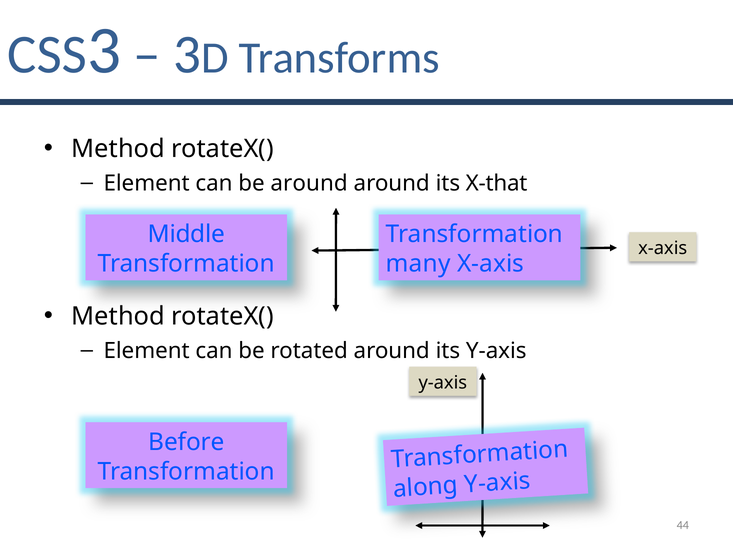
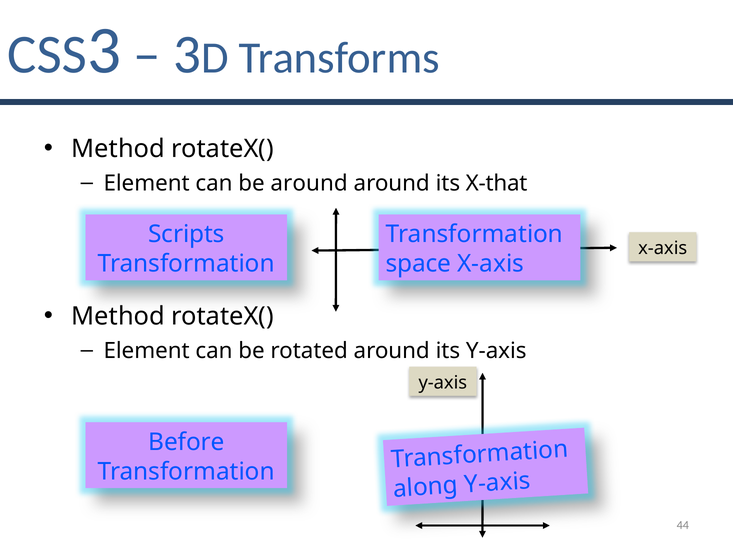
Middle: Middle -> Scripts
many: many -> space
